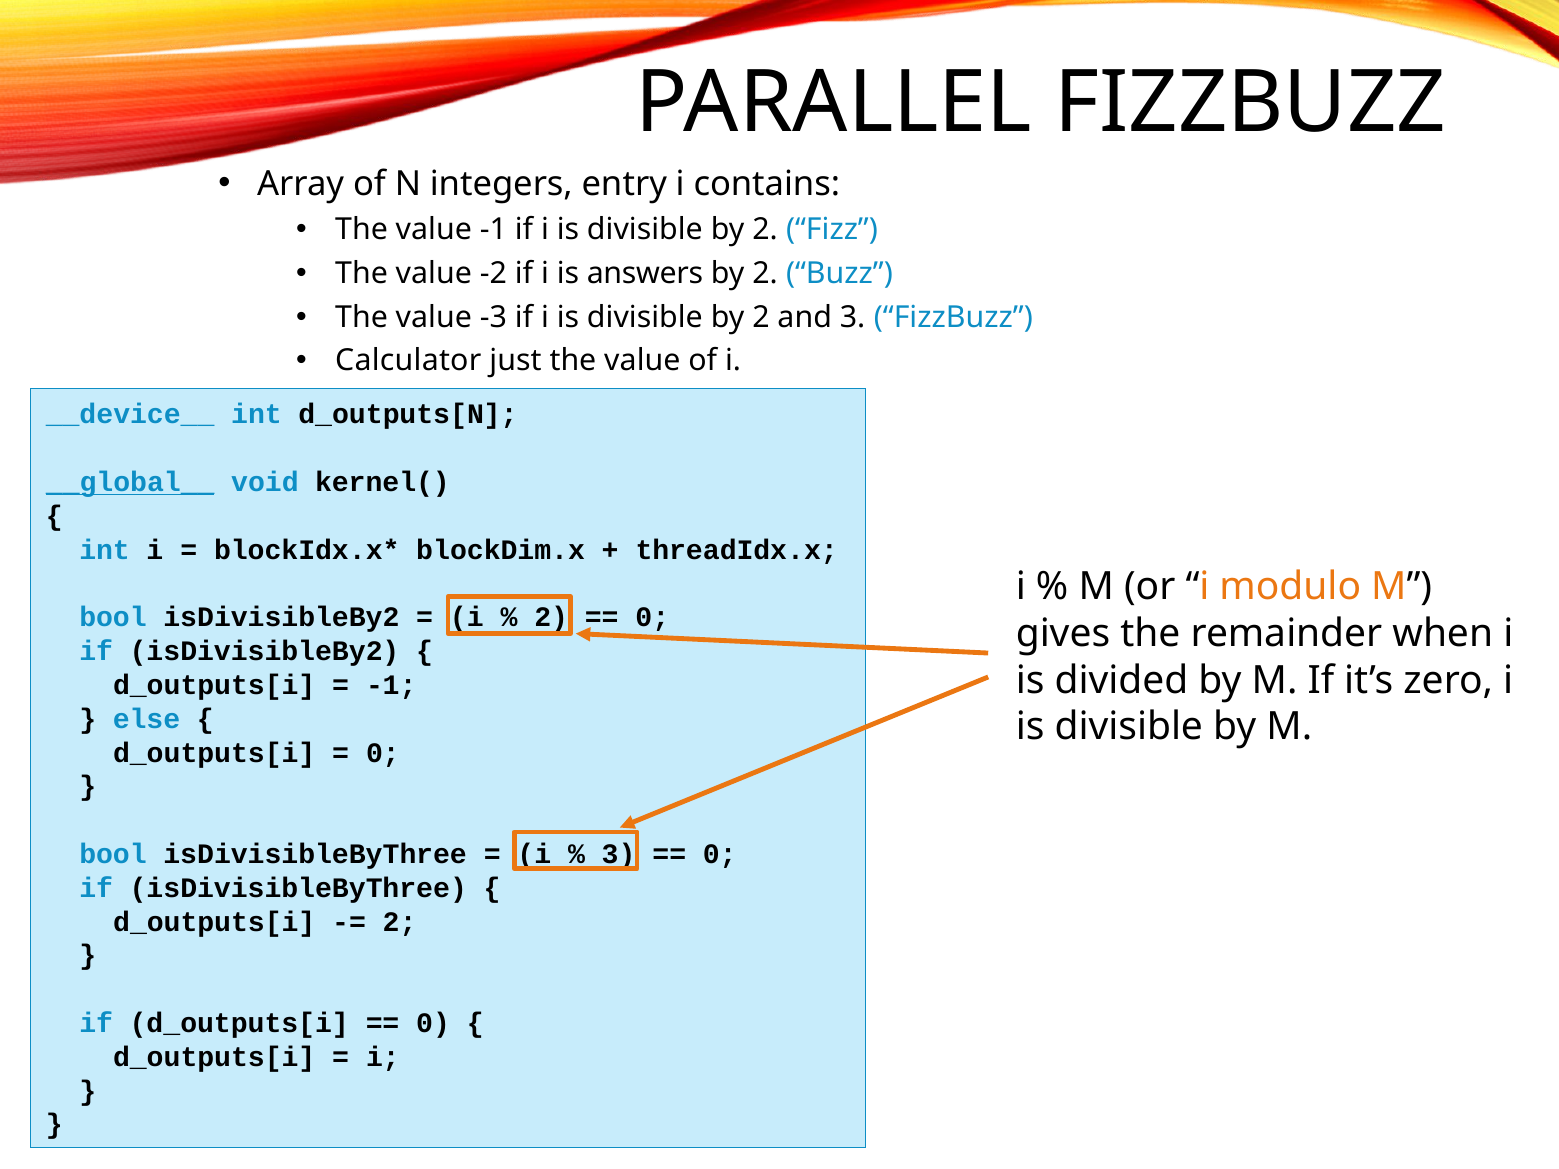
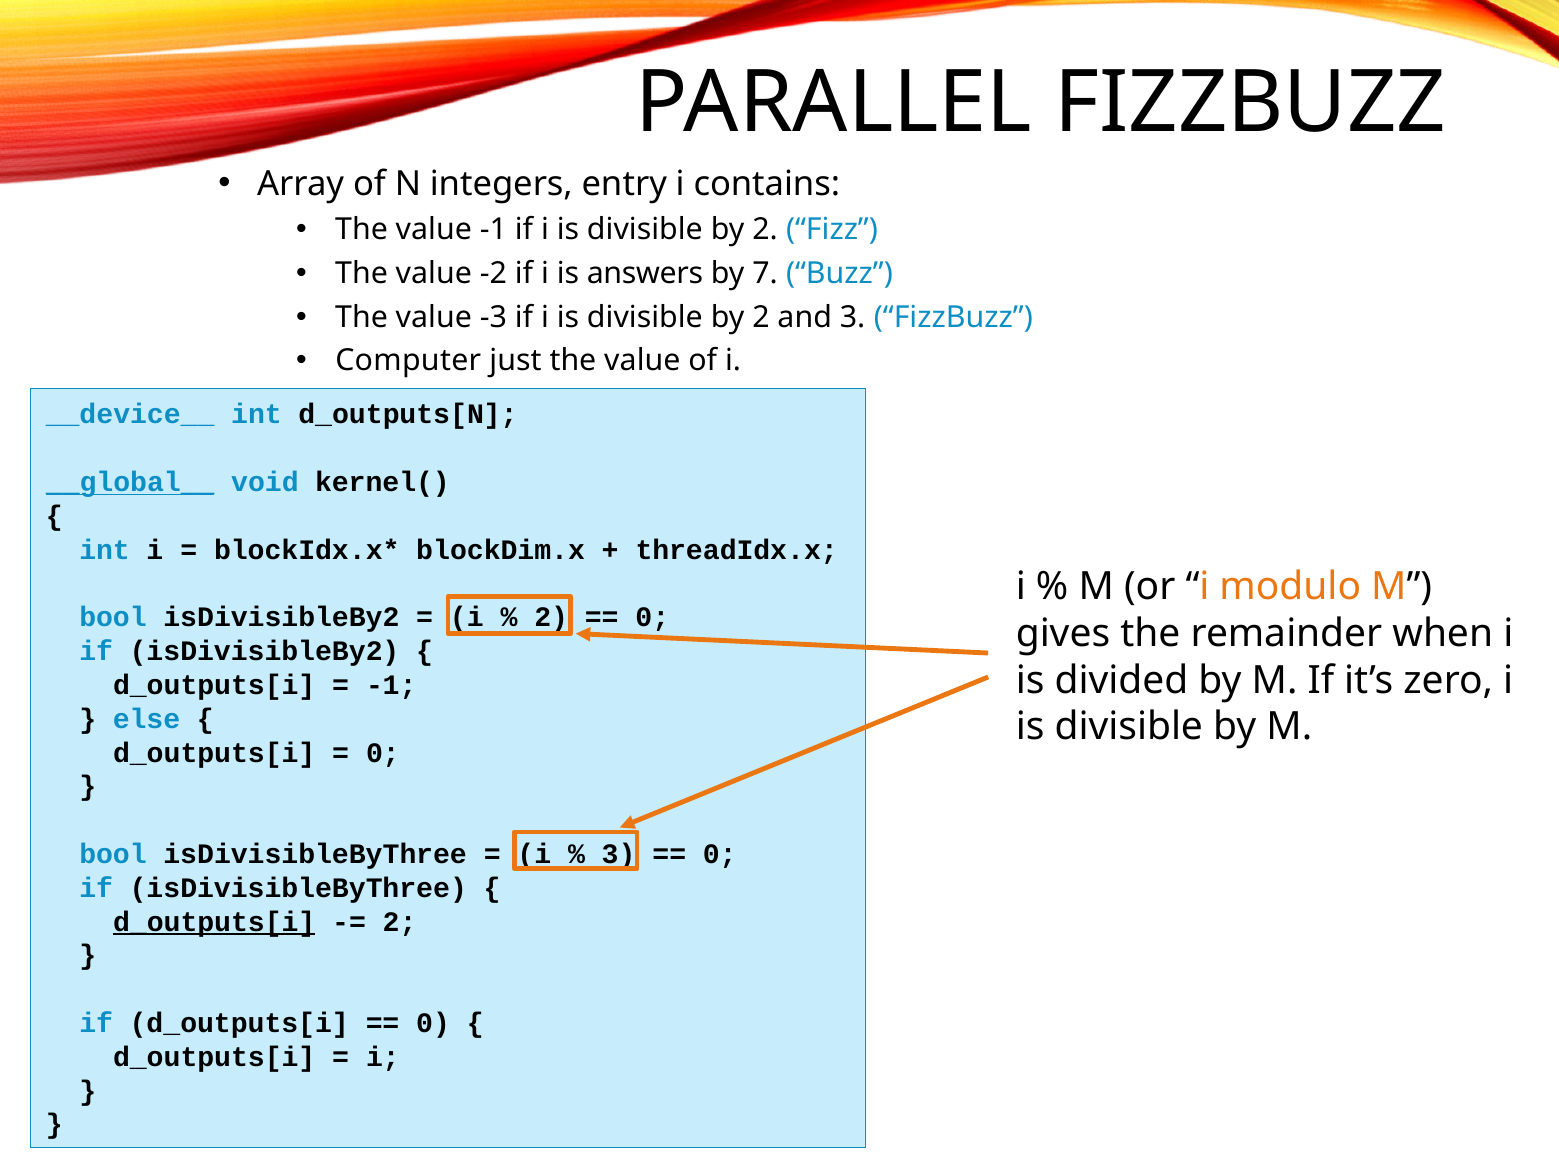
2 at (765, 274): 2 -> 7
Calculator: Calculator -> Computer
d_outputs[i at (214, 922) underline: none -> present
